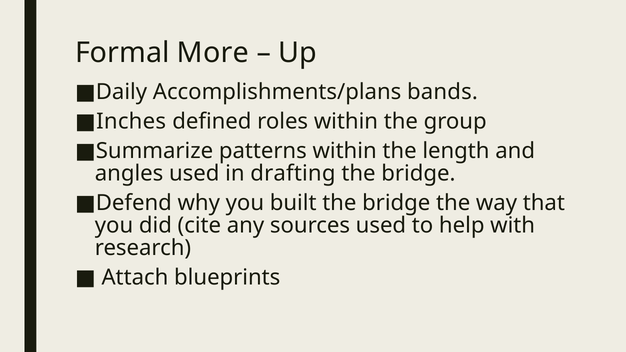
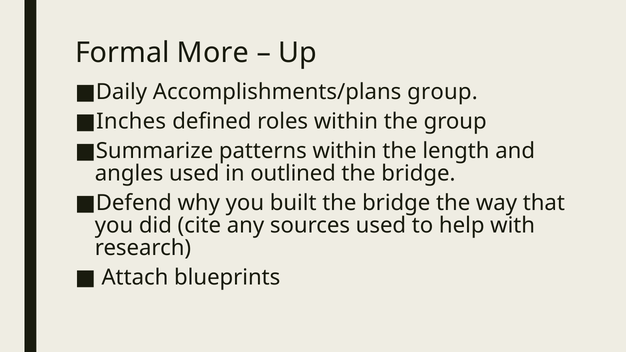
Accomplishments/plans bands: bands -> group
drafting: drafting -> outlined
